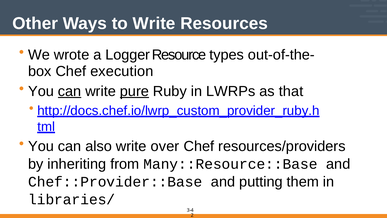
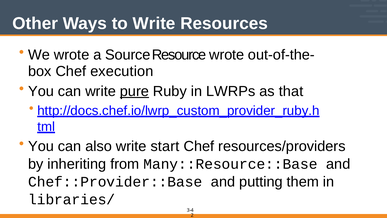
Logger: Logger -> Source
Resource types: types -> wrote
can at (70, 91) underline: present -> none
over: over -> start
